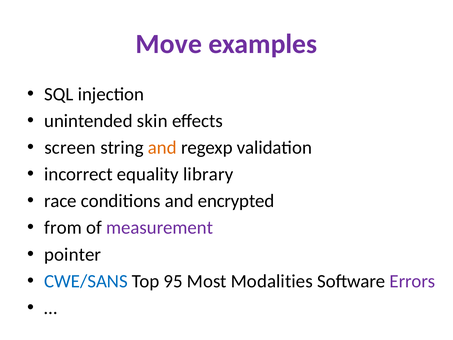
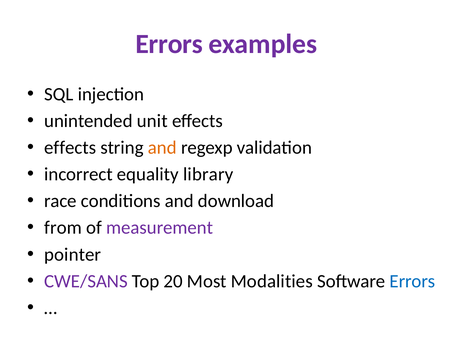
Move at (169, 44): Move -> Errors
skin: skin -> unit
screen at (70, 148): screen -> effects
encrypted: encrypted -> download
CWE/SANS colour: blue -> purple
95: 95 -> 20
Errors at (412, 281) colour: purple -> blue
